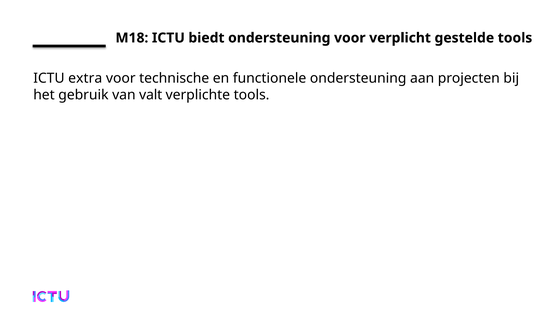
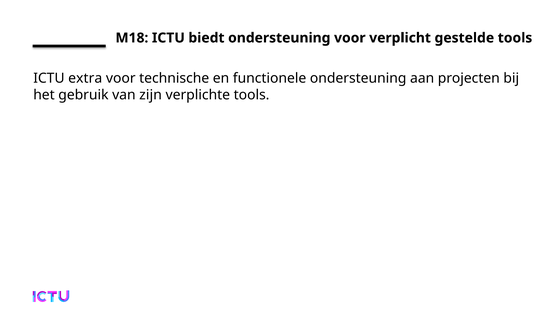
valt: valt -> zijn
